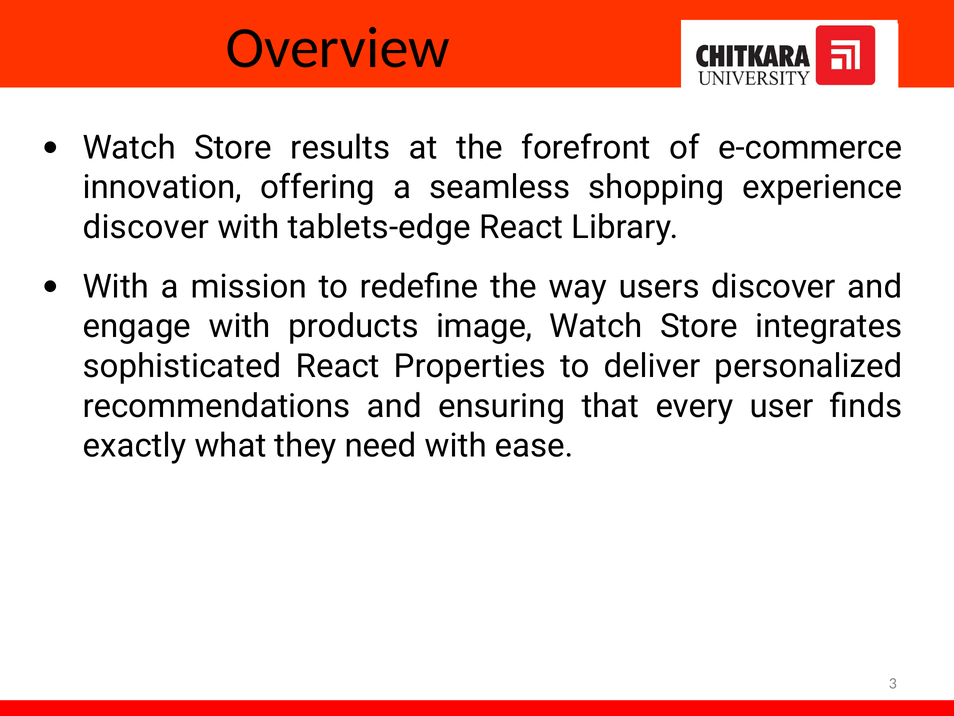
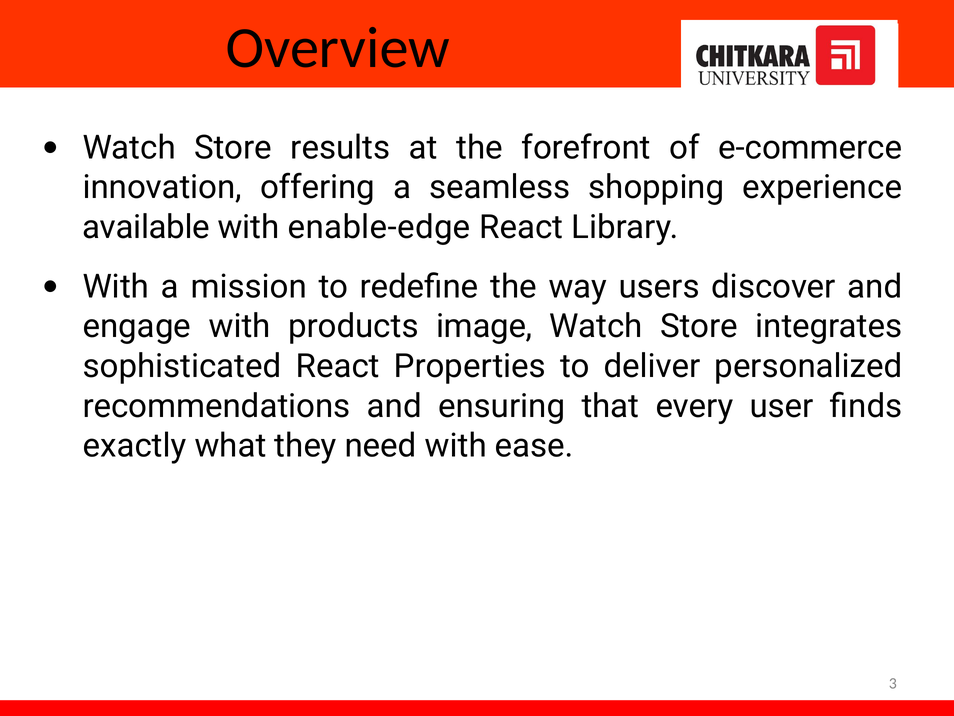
discover at (146, 227): discover -> available
tablets-edge: tablets-edge -> enable-edge
